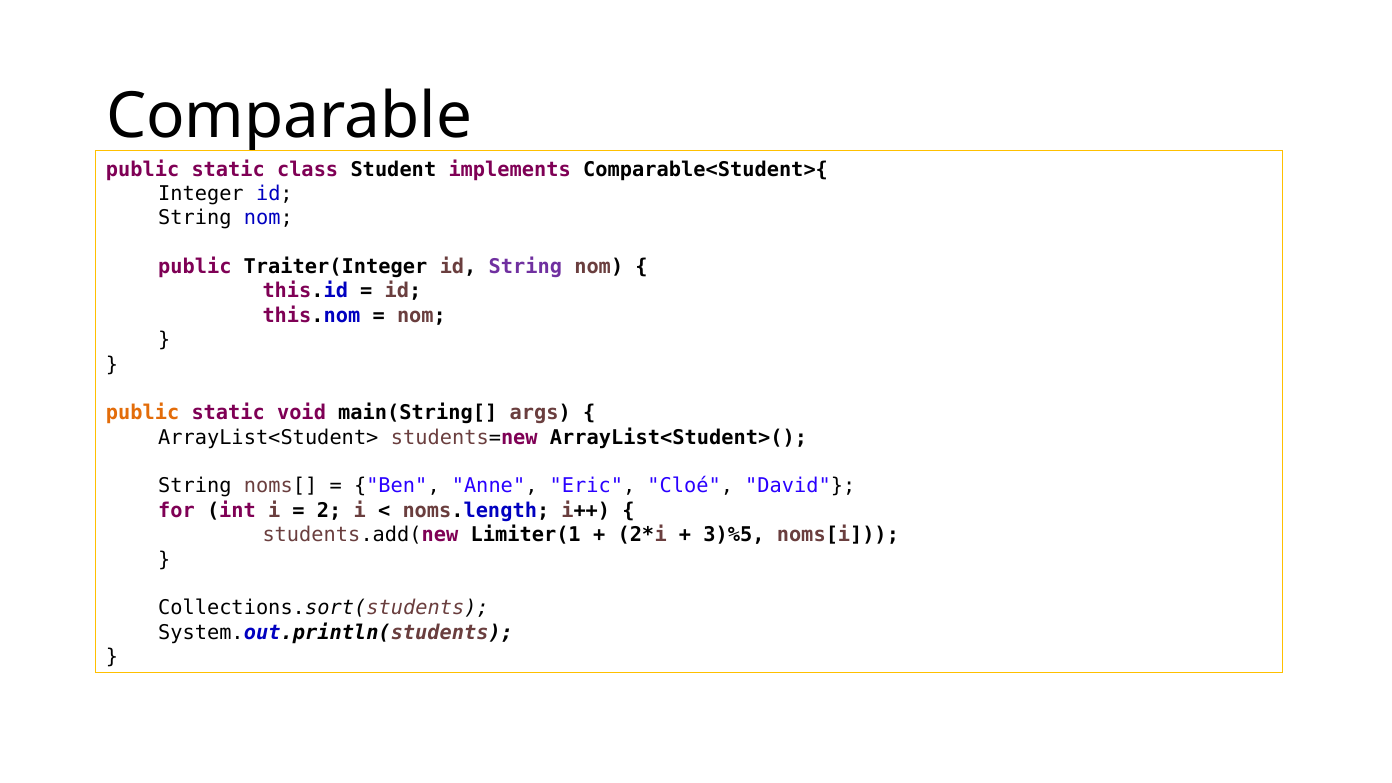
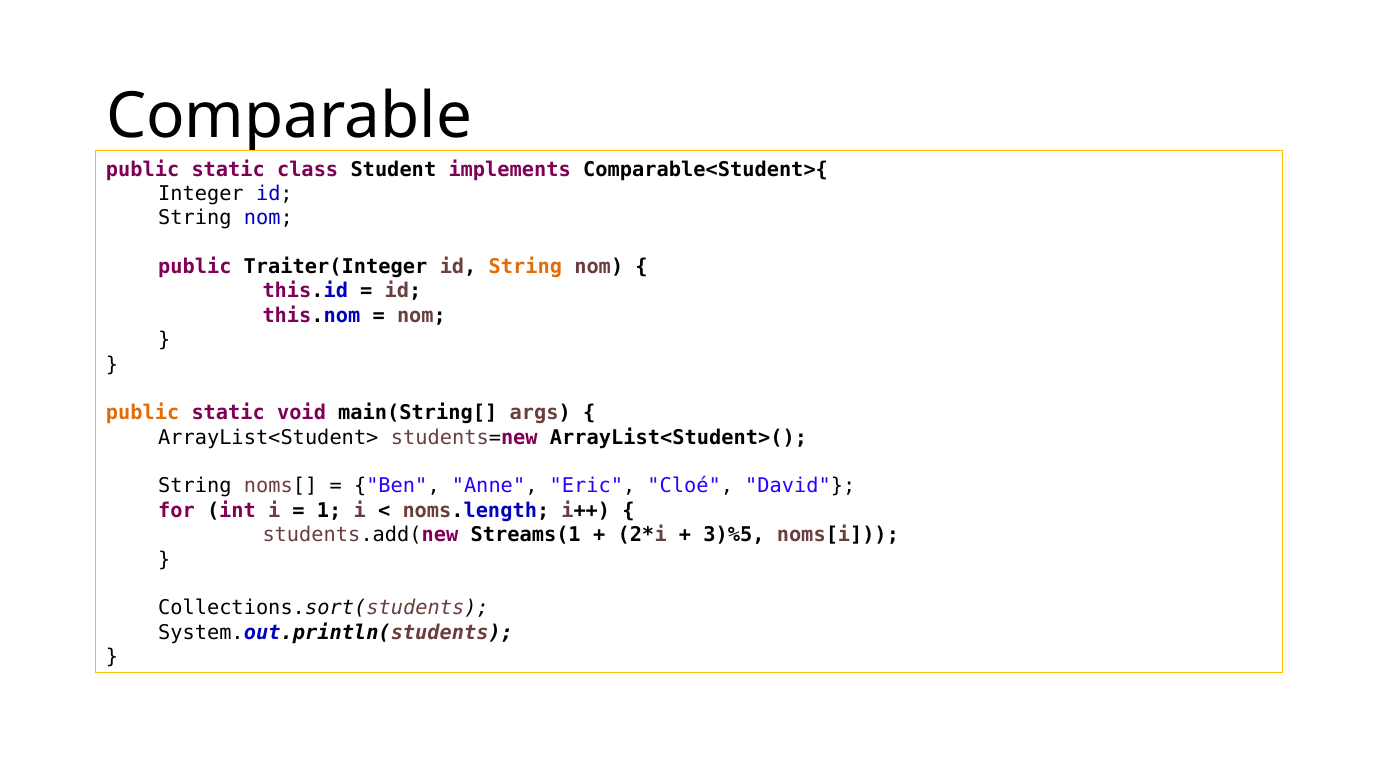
String at (525, 267) colour: purple -> orange
2: 2 -> 1
Limiter(1: Limiter(1 -> Streams(1
